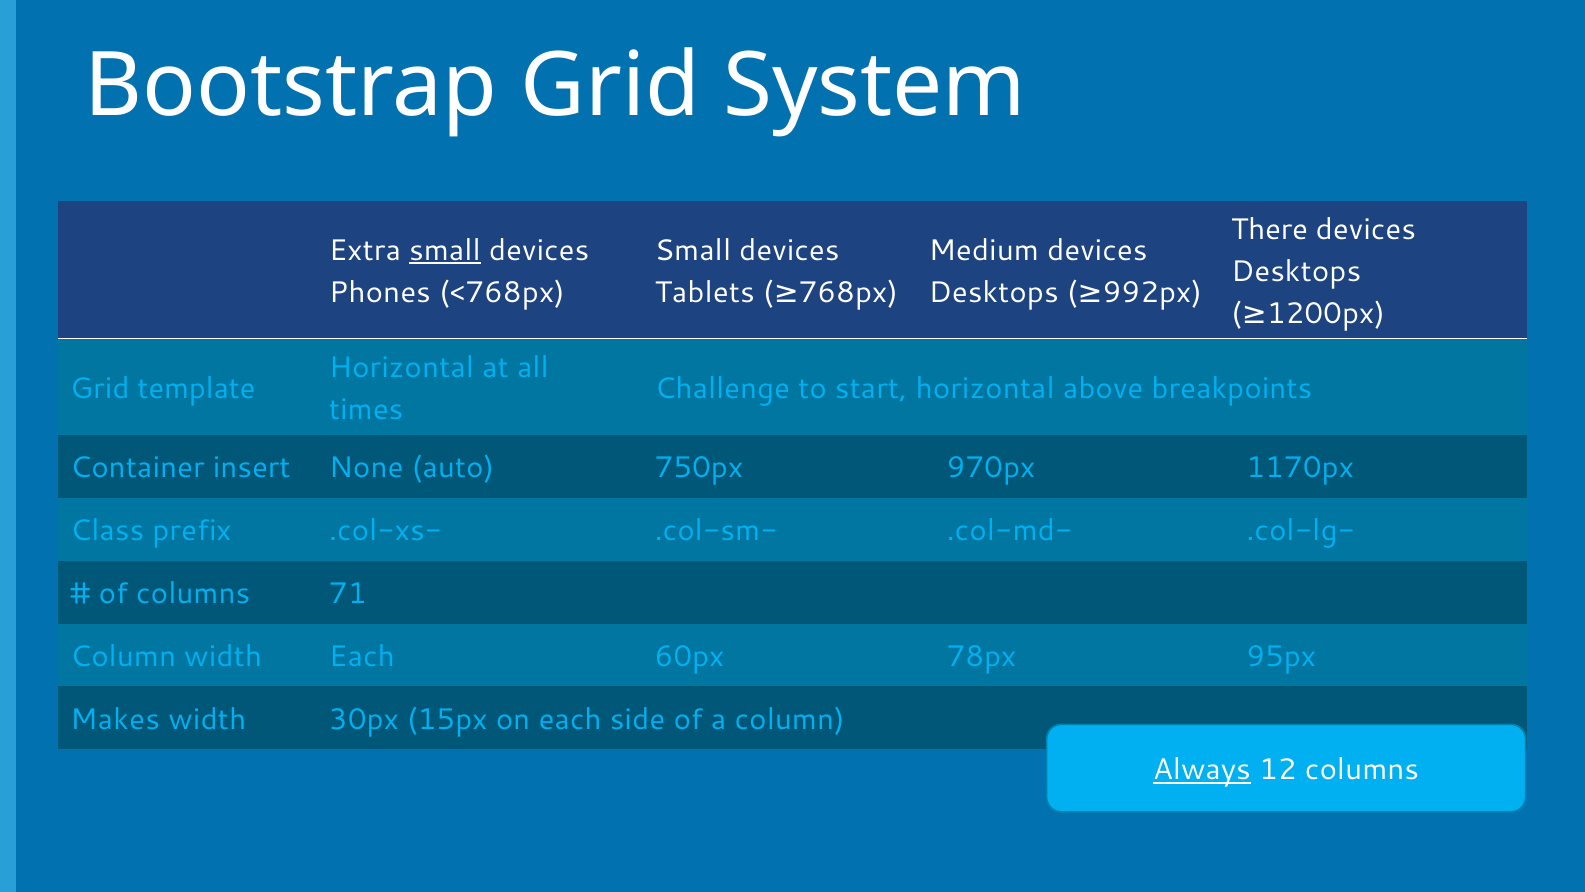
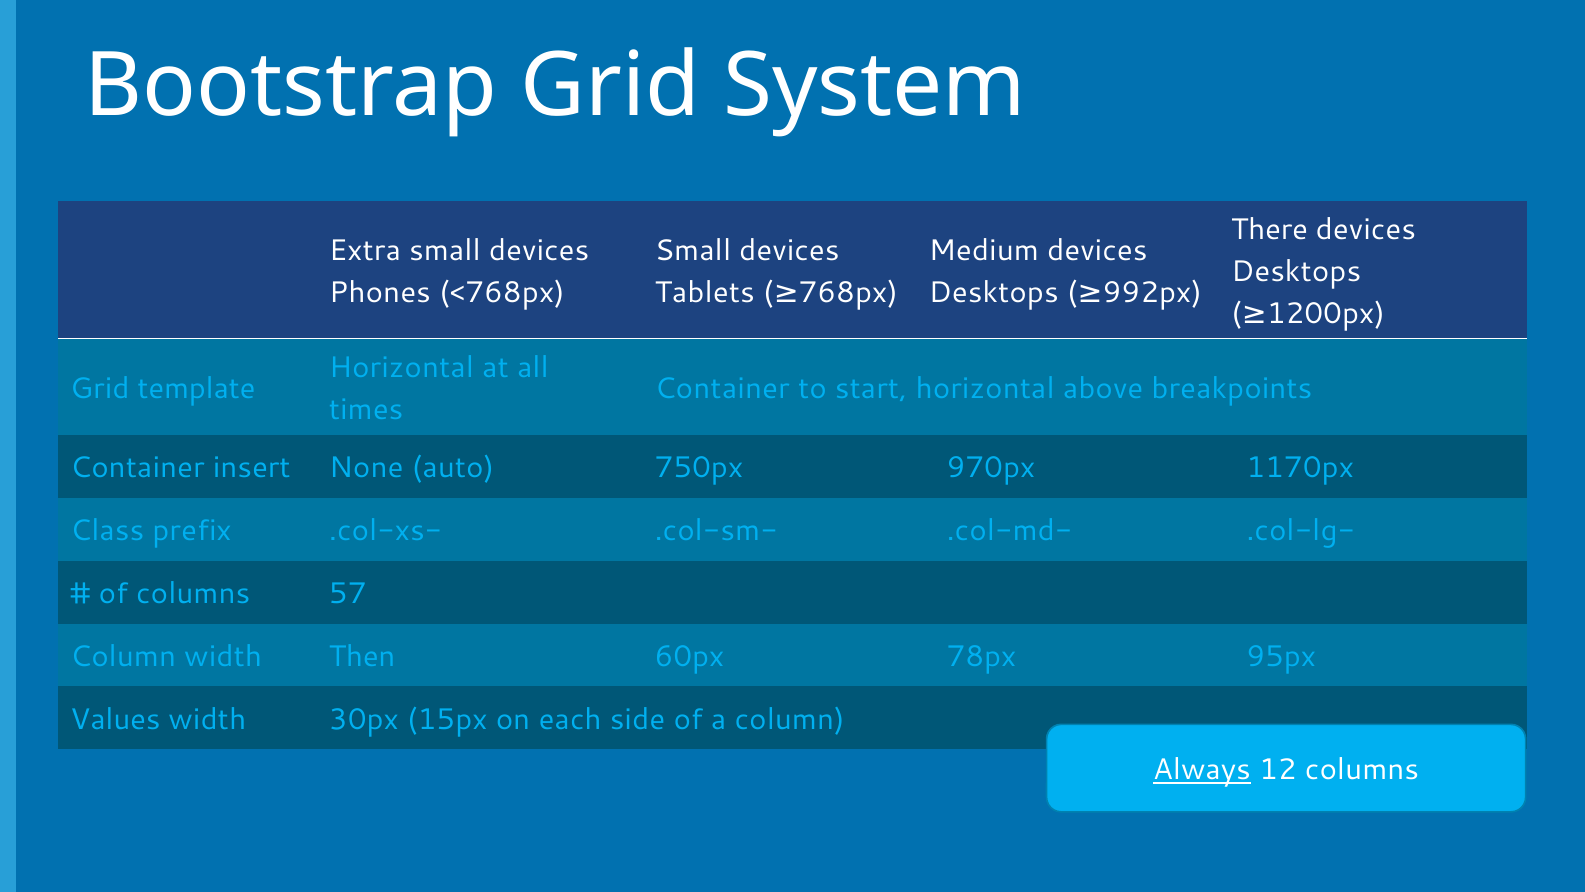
small at (445, 250) underline: present -> none
Challenge at (722, 388): Challenge -> Container
71: 71 -> 57
width Each: Each -> Then
Makes: Makes -> Values
